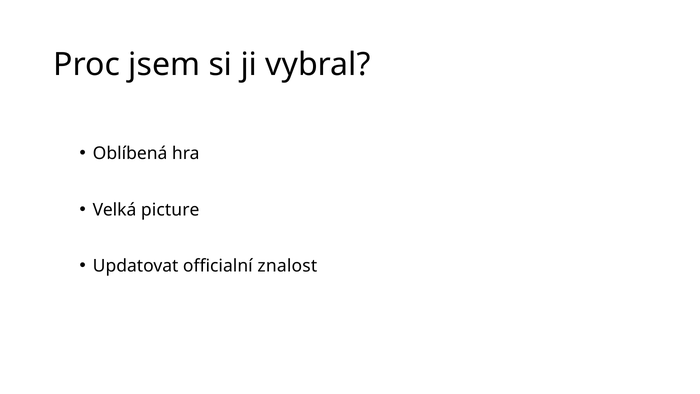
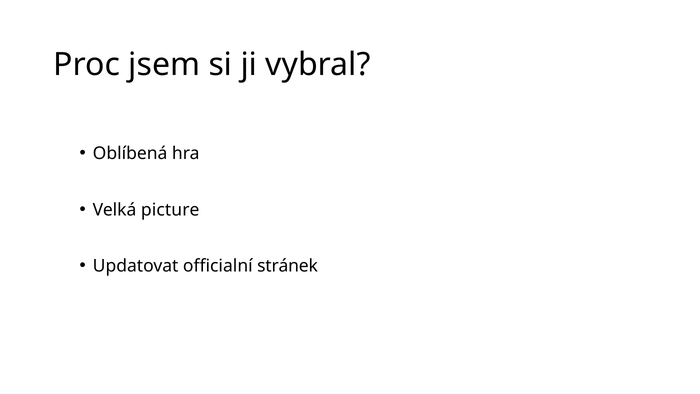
znalost: znalost -> stránek
